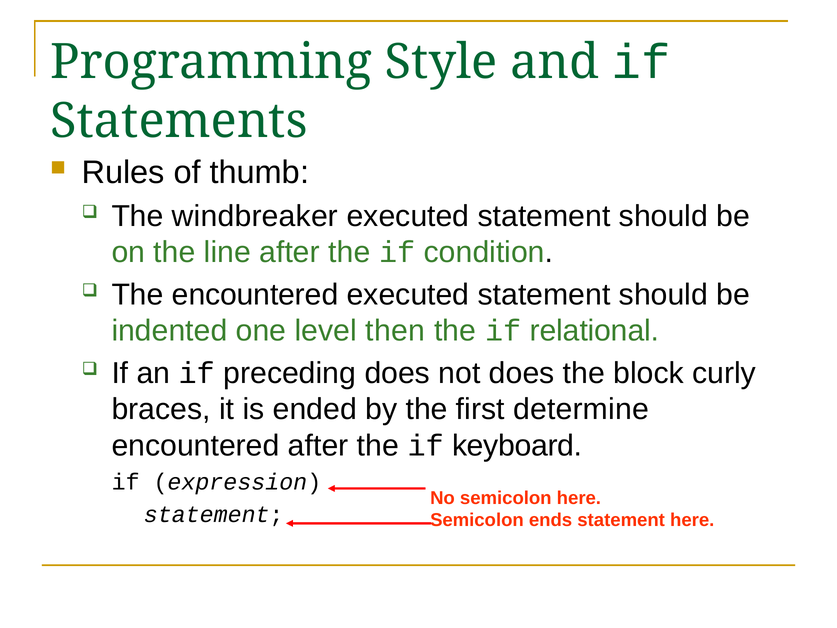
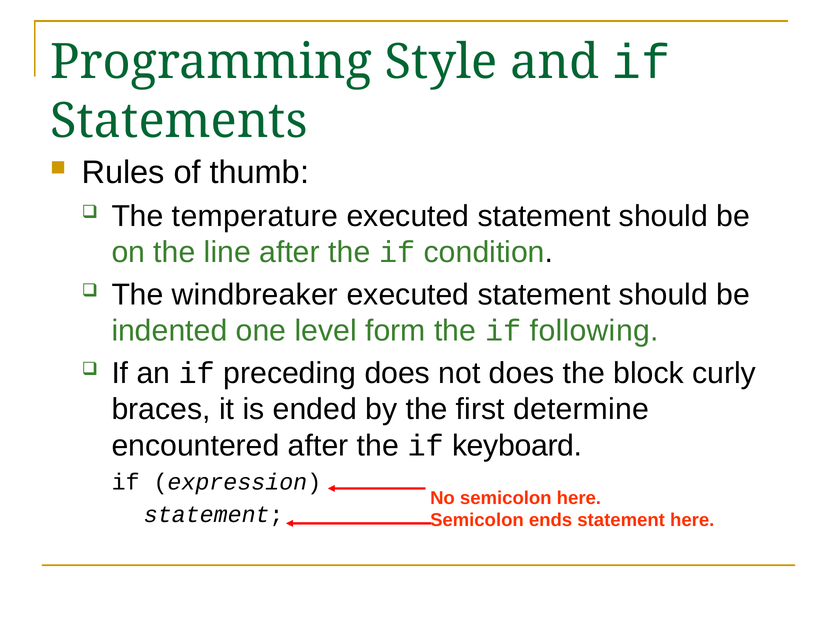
windbreaker: windbreaker -> temperature
The encountered: encountered -> windbreaker
then: then -> form
relational: relational -> following
